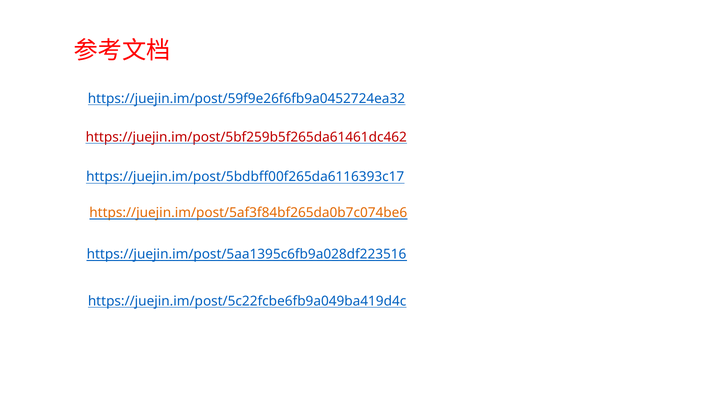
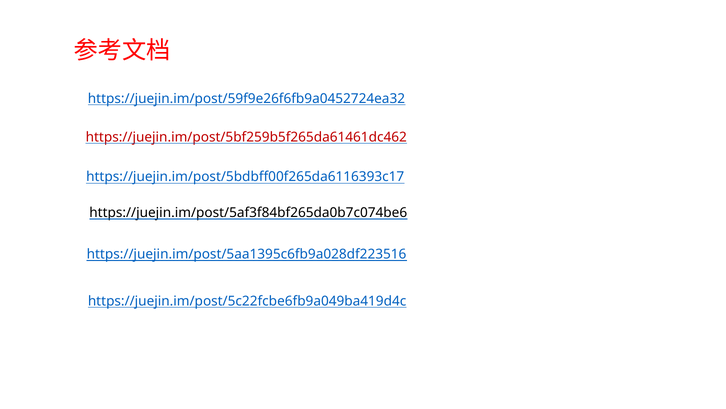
https://juejin.im/post/5af3f84bf265da0b7c074be6 colour: orange -> black
